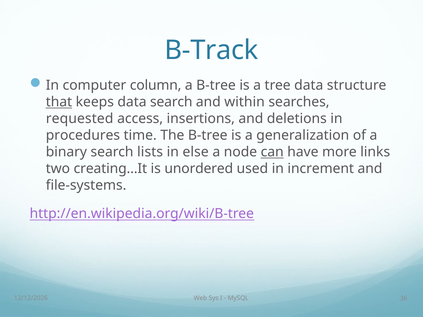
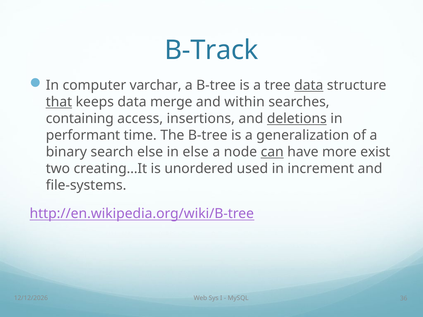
column: column -> varchar
data at (309, 85) underline: none -> present
data search: search -> merge
requested: requested -> containing
deletions underline: none -> present
procedures: procedures -> performant
search lists: lists -> else
links: links -> exist
